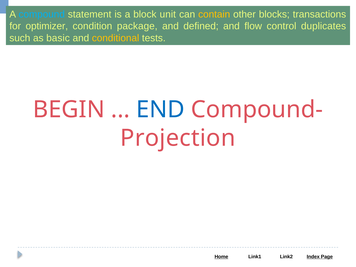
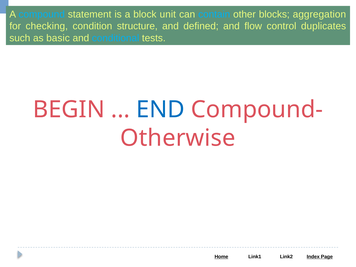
contain colour: yellow -> light blue
transactions: transactions -> aggregation
optimizer: optimizer -> checking
package: package -> structure
conditional colour: yellow -> light blue
Projection: Projection -> Otherwise
